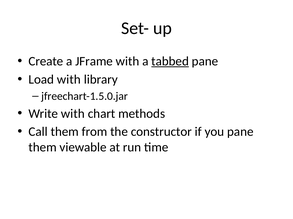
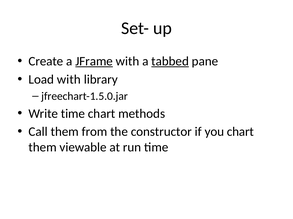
JFrame underline: none -> present
Write with: with -> time
you pane: pane -> chart
